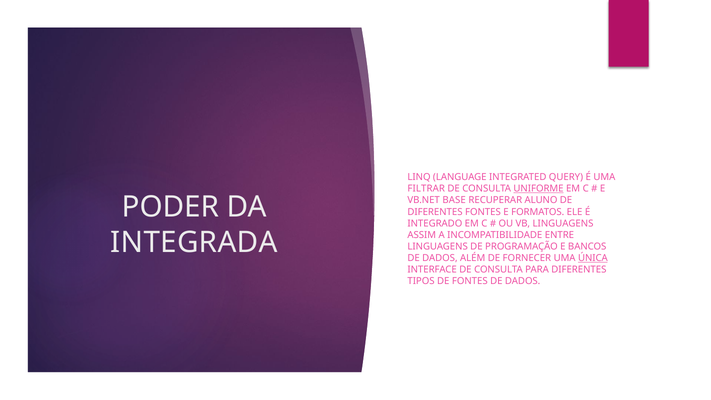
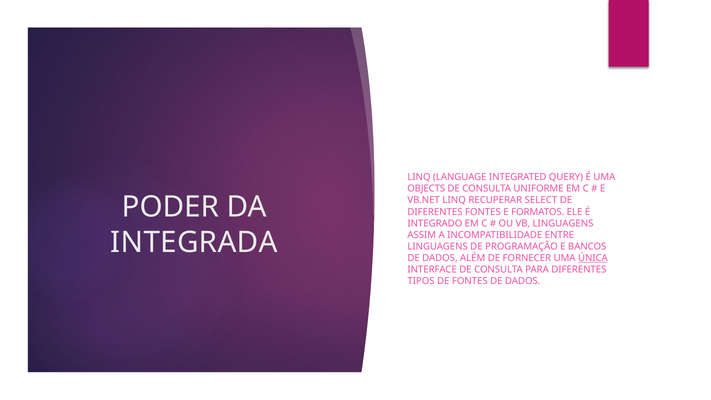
FILTRAR: FILTRAR -> OBJECTS
UNIFORME underline: present -> none
VB.NET BASE: BASE -> LINQ
ALUNO: ALUNO -> SELECT
